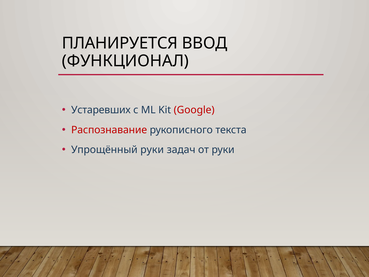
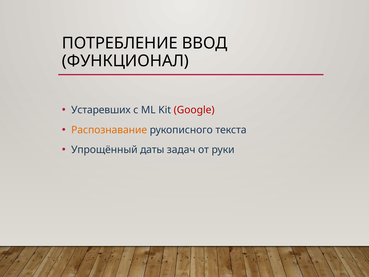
ПЛАНИРУЕТСЯ: ПЛАНИРУЕТСЯ -> ПОТРЕБЛЕНИЕ
Распознавание colour: red -> orange
Упрощённый руки: руки -> даты
